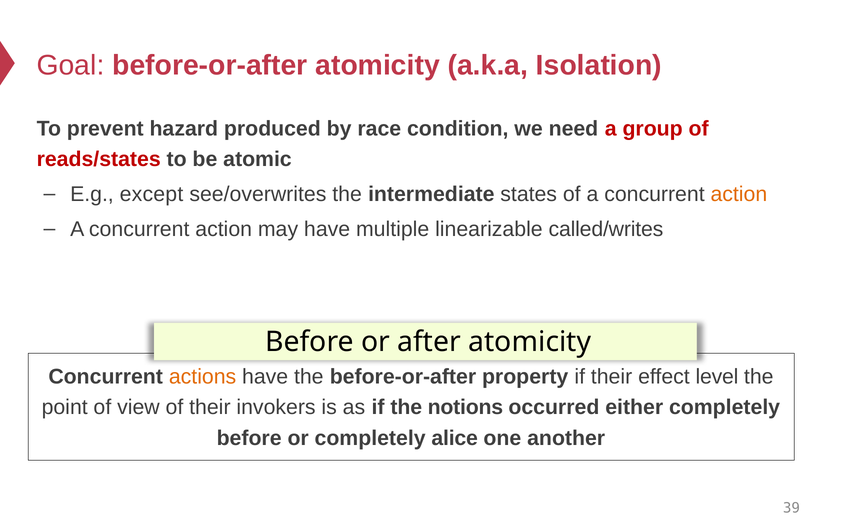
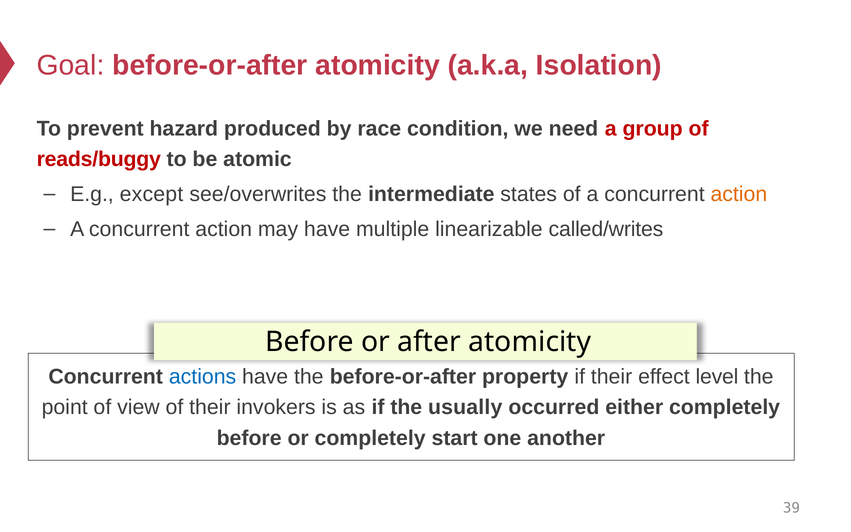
reads/states: reads/states -> reads/buggy
actions colour: orange -> blue
notions: notions -> usually
alice: alice -> start
